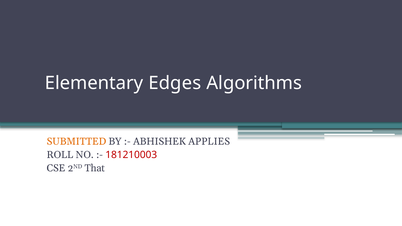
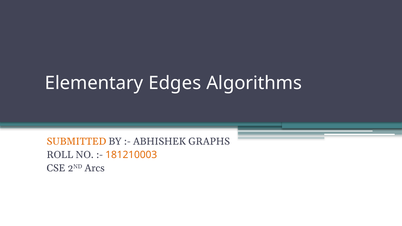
APPLIES: APPLIES -> GRAPHS
181210003 colour: red -> orange
That: That -> Arcs
